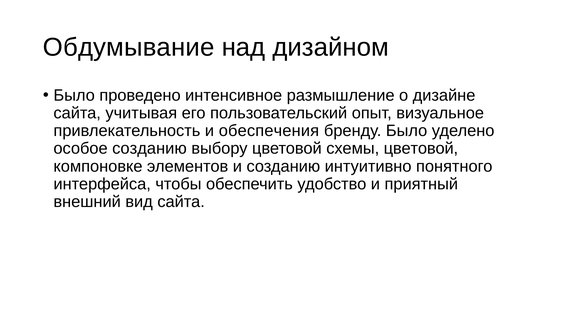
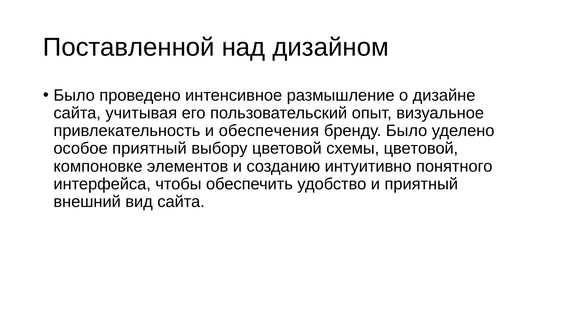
Обдумывание: Обдумывание -> Поставленной
особое созданию: созданию -> приятный
